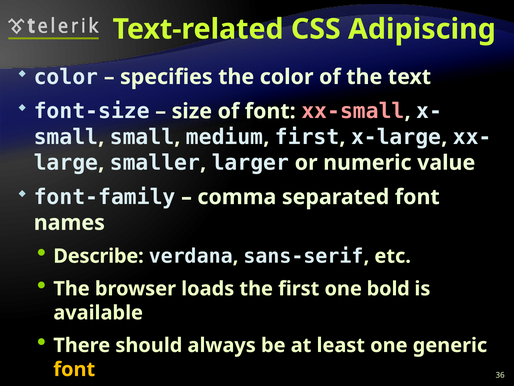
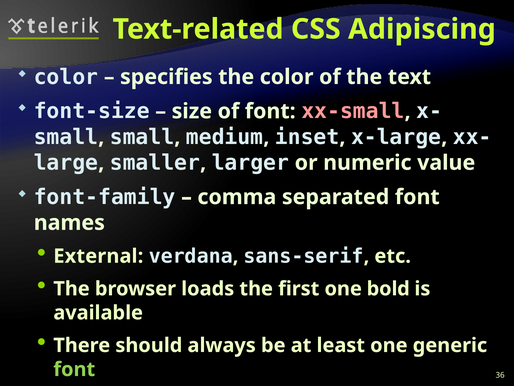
first at (307, 137): first -> inset
Describe: Describe -> External
font at (74, 369) colour: yellow -> light green
